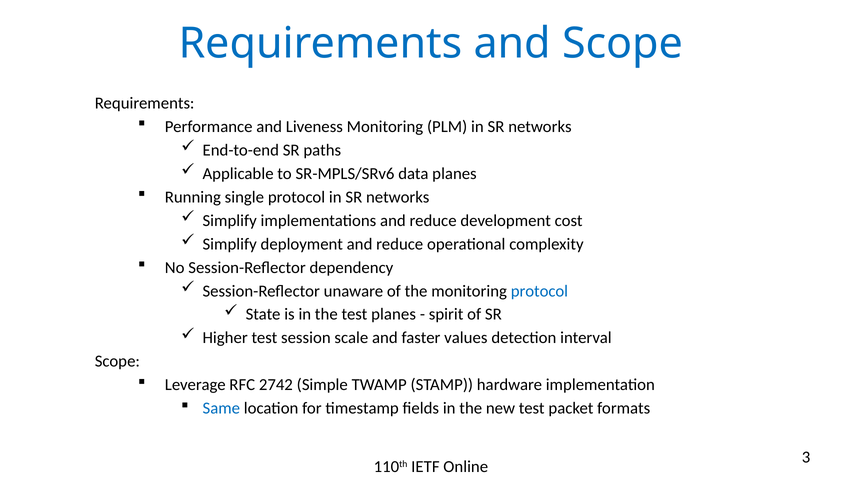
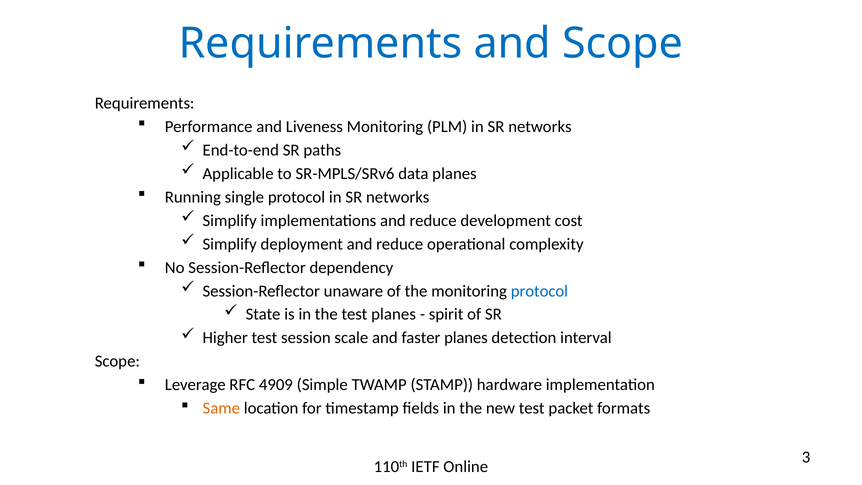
faster values: values -> planes
2742: 2742 -> 4909
Same colour: blue -> orange
